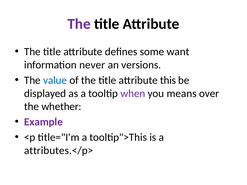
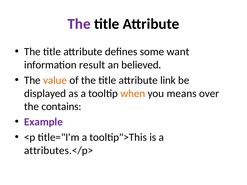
never: never -> result
versions: versions -> believed
value colour: blue -> orange
this: this -> link
when colour: purple -> orange
whether: whether -> contains
